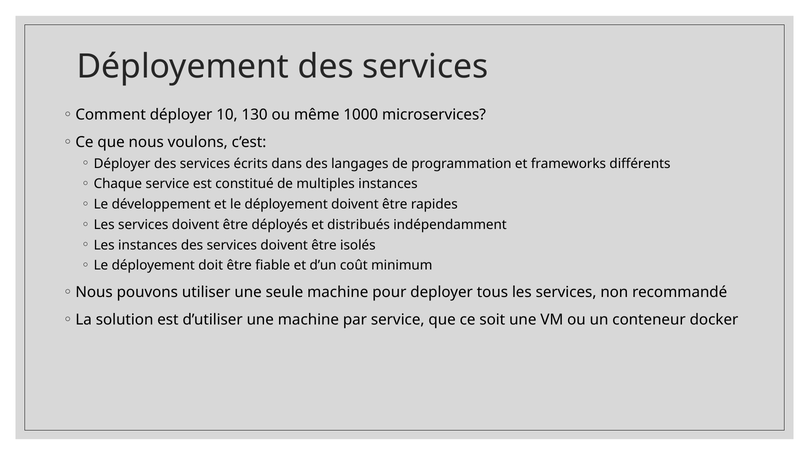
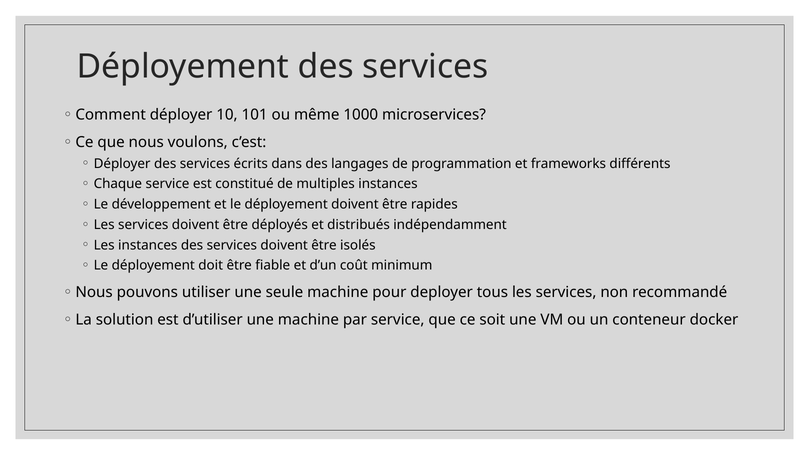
130: 130 -> 101
